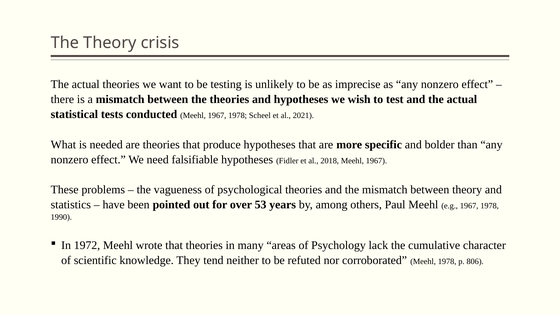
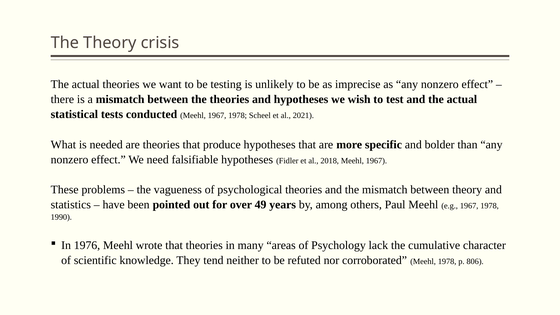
53: 53 -> 49
1972: 1972 -> 1976
